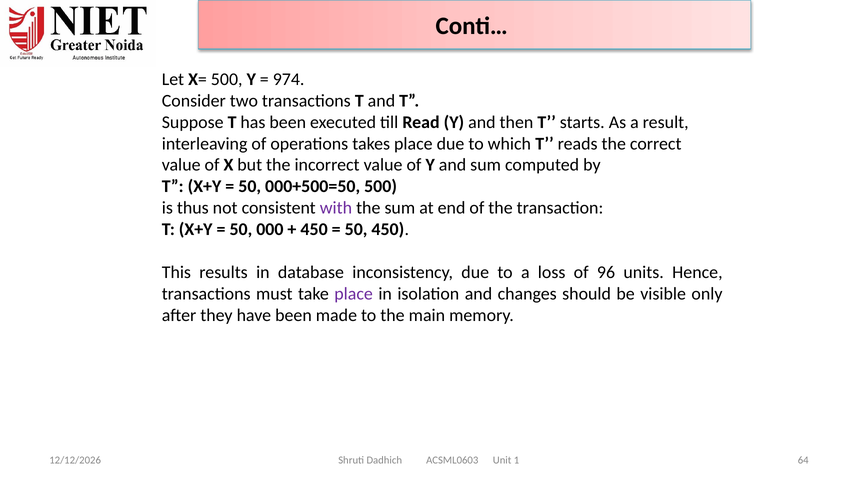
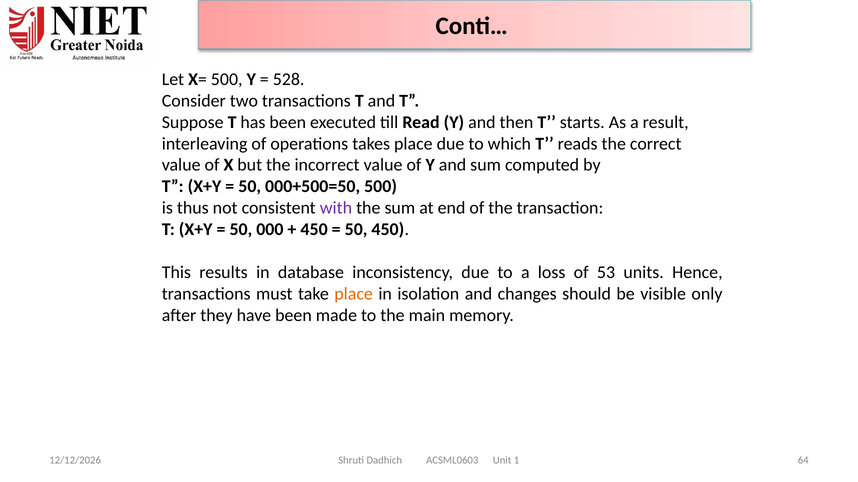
974: 974 -> 528
96: 96 -> 53
place at (354, 294) colour: purple -> orange
